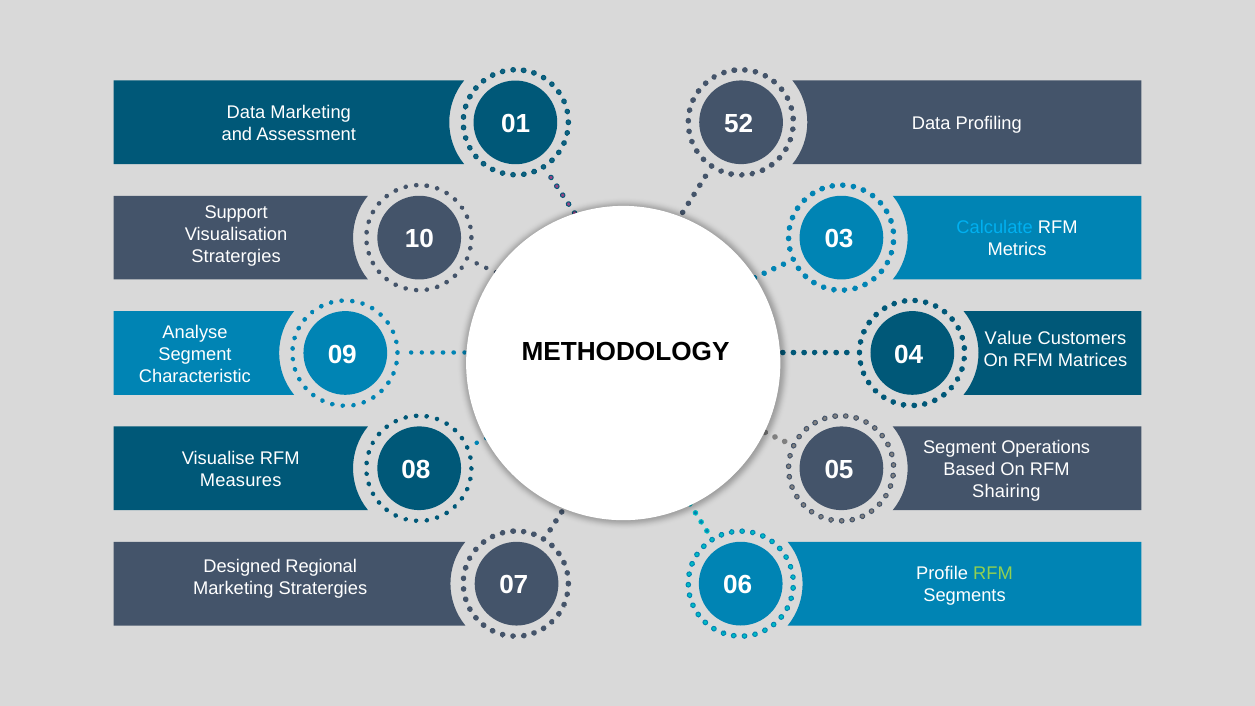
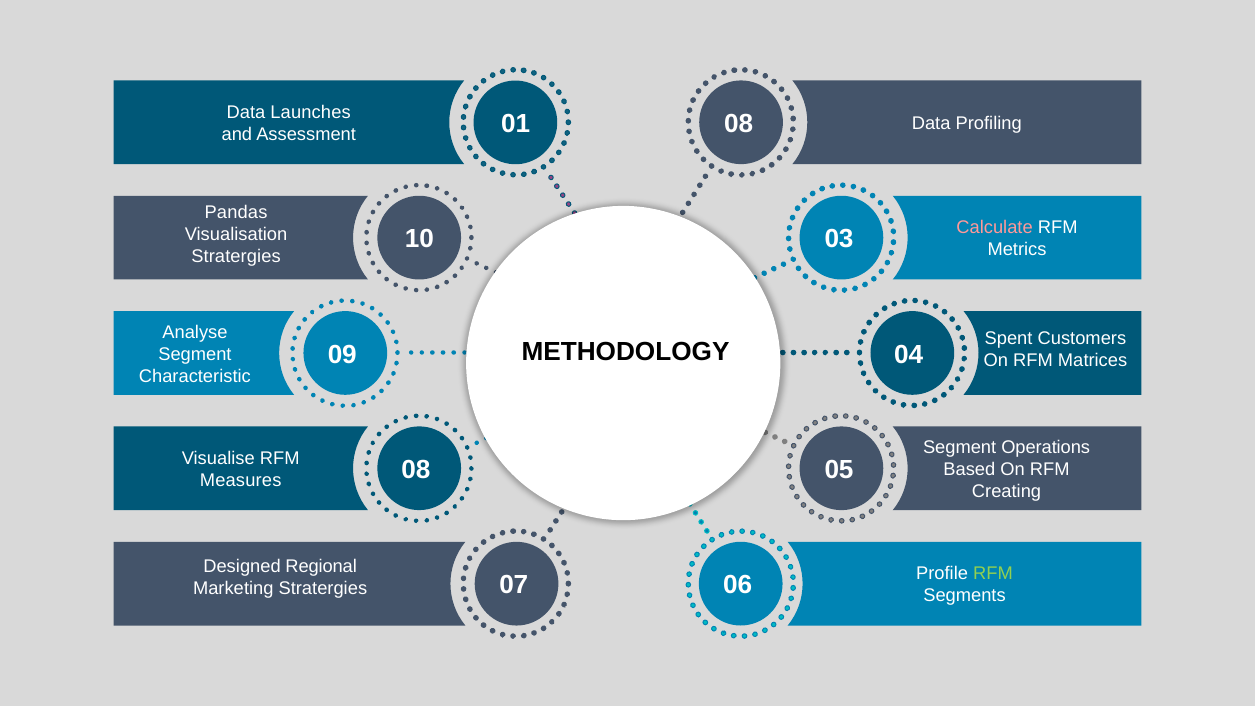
Data Marketing: Marketing -> Launches
01 52: 52 -> 08
Support: Support -> Pandas
Calculate colour: light blue -> pink
Value: Value -> Spent
Shairing: Shairing -> Creating
